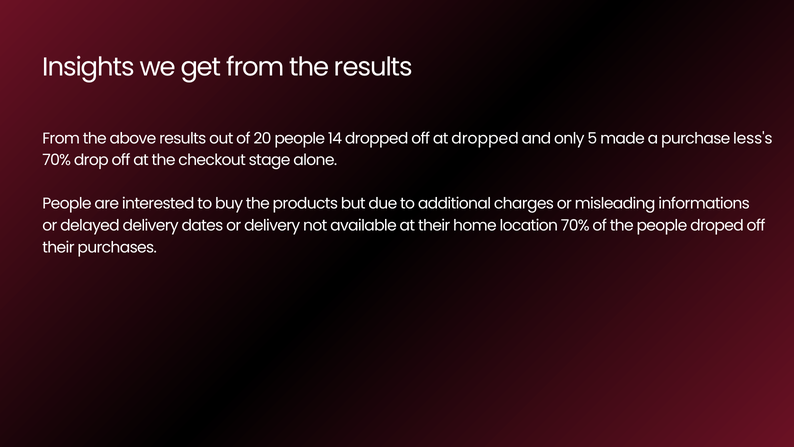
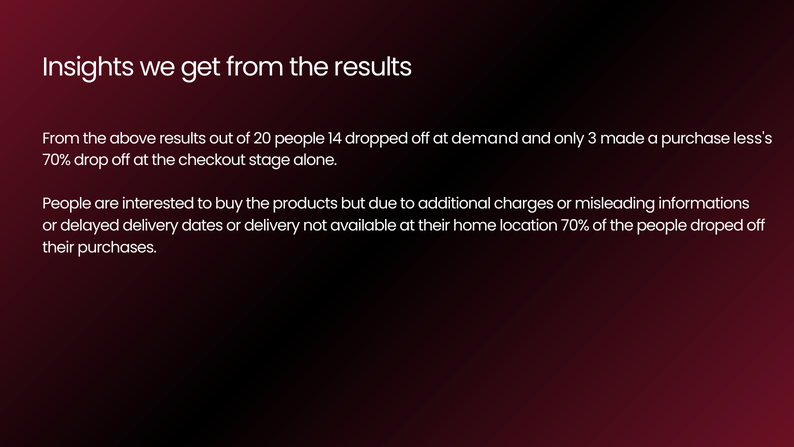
at dropped: dropped -> demand
5: 5 -> 3
